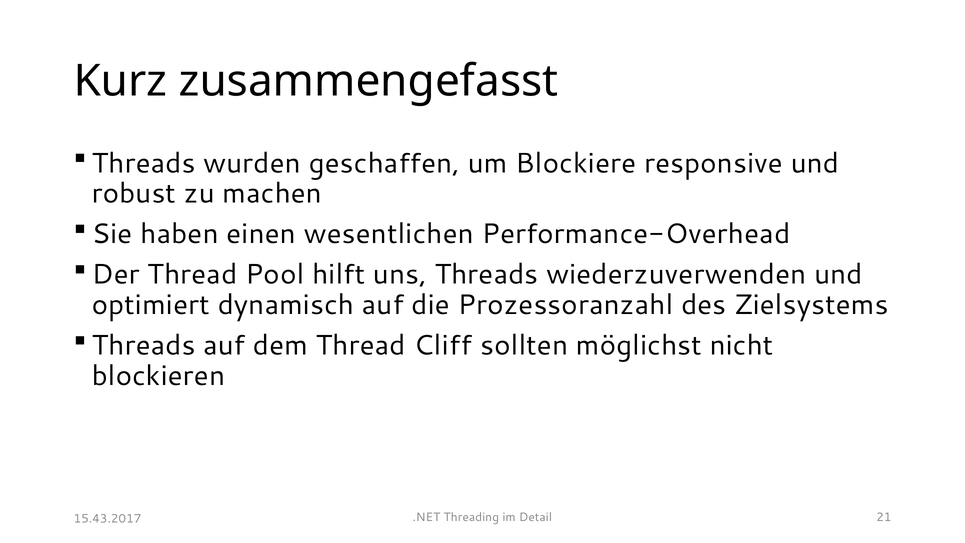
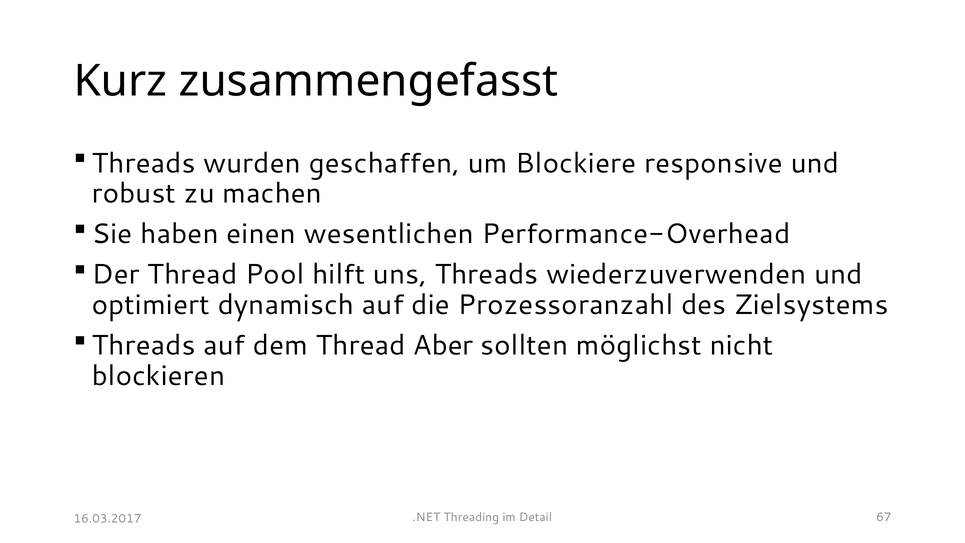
Cliff: Cliff -> Aber
21: 21 -> 67
15.43.2017: 15.43.2017 -> 16.03.2017
